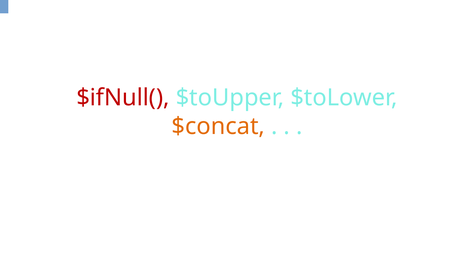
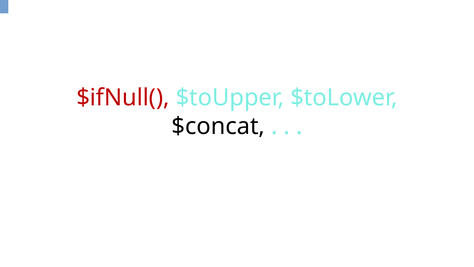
$concat colour: orange -> black
